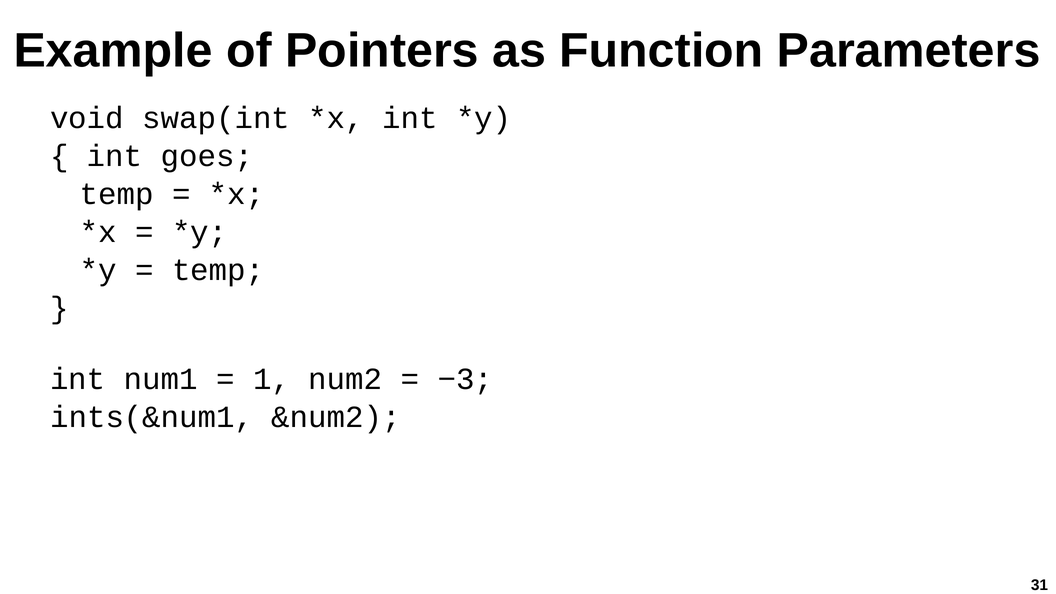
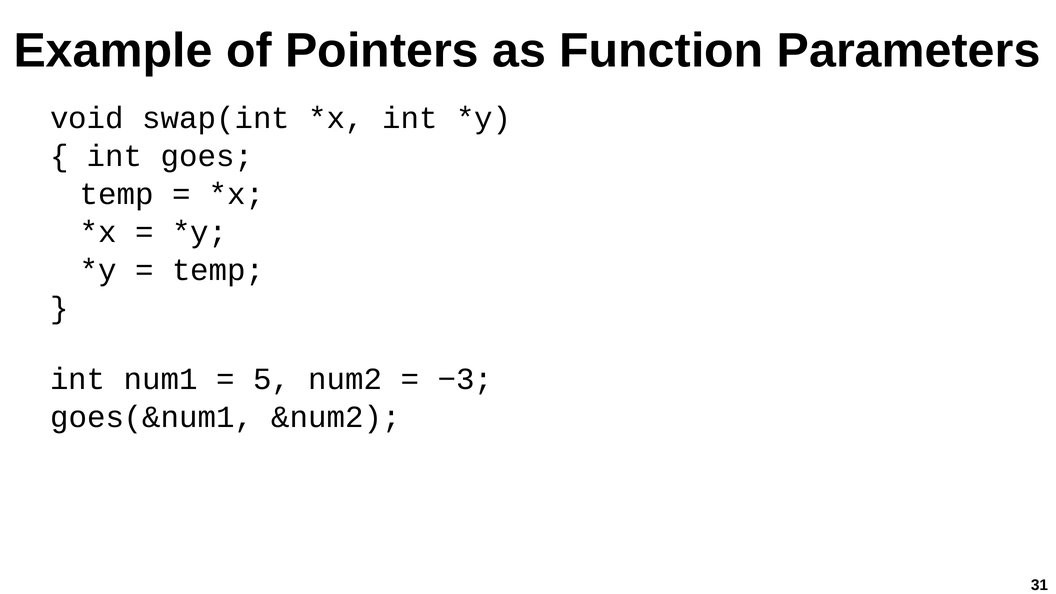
1: 1 -> 5
ints(&num1: ints(&num1 -> goes(&num1
